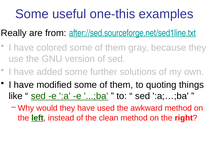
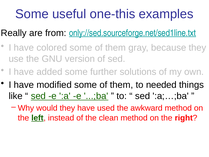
after://sed.sourceforge.net/sed1line.txt: after://sed.sourceforge.net/sed1line.txt -> only://sed.sourceforge.net/sed1line.txt
quoting: quoting -> needed
